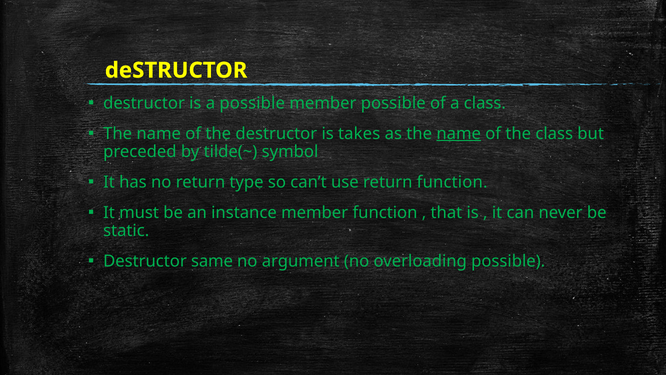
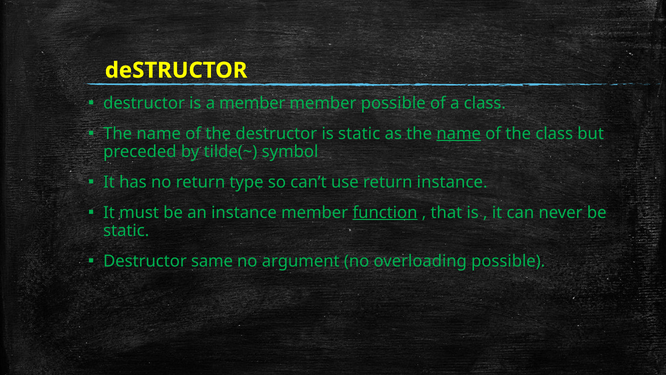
a possible: possible -> member
is takes: takes -> static
return function: function -> instance
function at (385, 212) underline: none -> present
